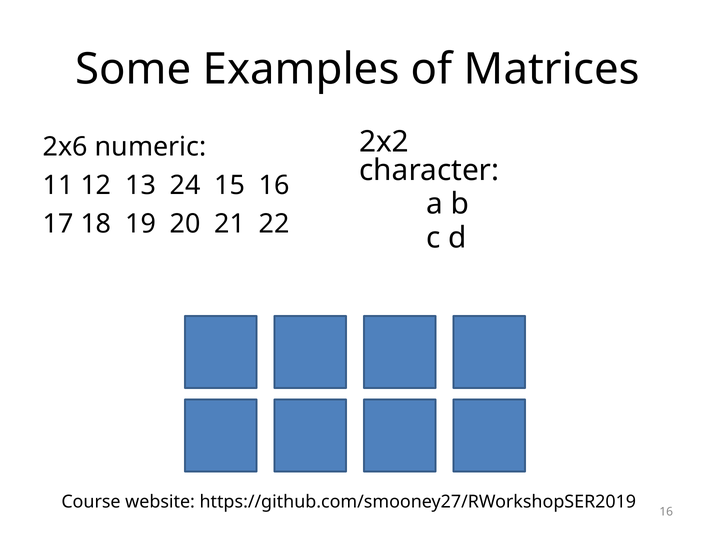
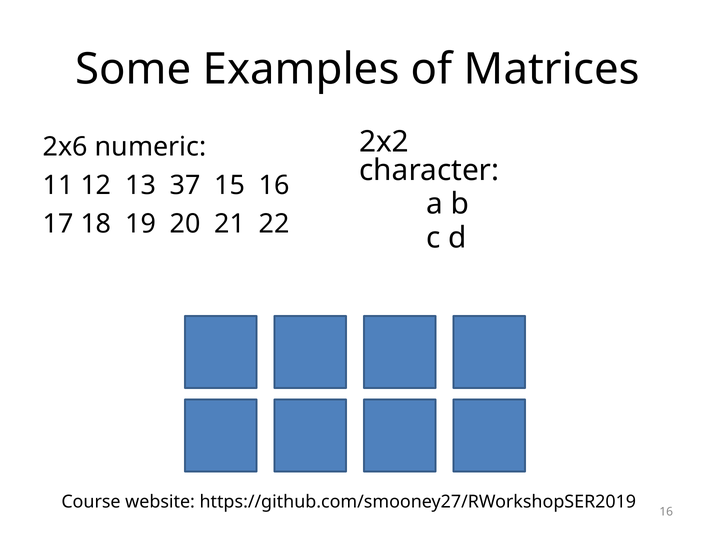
24: 24 -> 37
